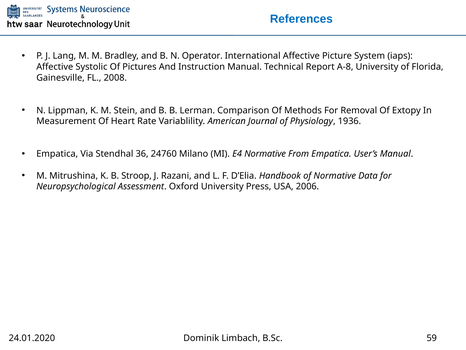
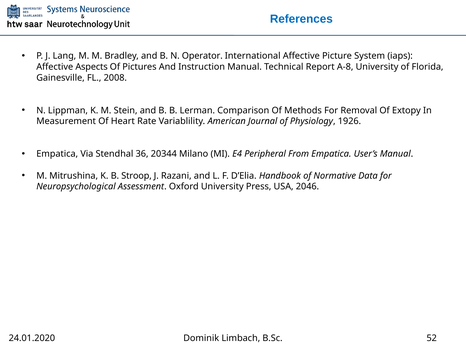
Systolic: Systolic -> Aspects
1936: 1936 -> 1926
24760: 24760 -> 20344
E4 Normative: Normative -> Peripheral
2006: 2006 -> 2046
59: 59 -> 52
